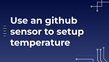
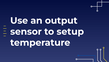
github: github -> output
